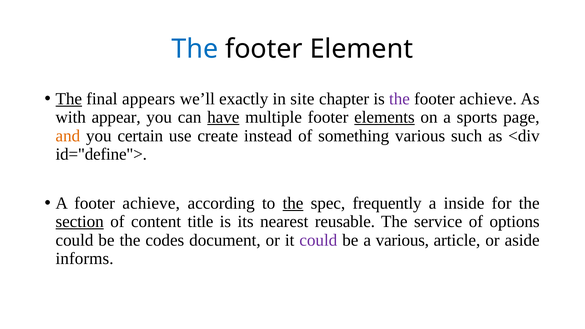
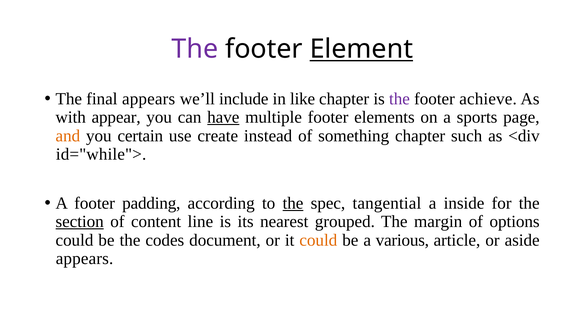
The at (195, 49) colour: blue -> purple
Element underline: none -> present
The at (69, 99) underline: present -> none
exactly: exactly -> include
site: site -> like
elements underline: present -> none
something various: various -> chapter
id="define">: id="define"> -> id="while">
A footer achieve: achieve -> padding
frequently: frequently -> tangential
title: title -> line
reusable: reusable -> grouped
service: service -> margin
could at (318, 240) colour: purple -> orange
informs at (85, 259): informs -> appears
